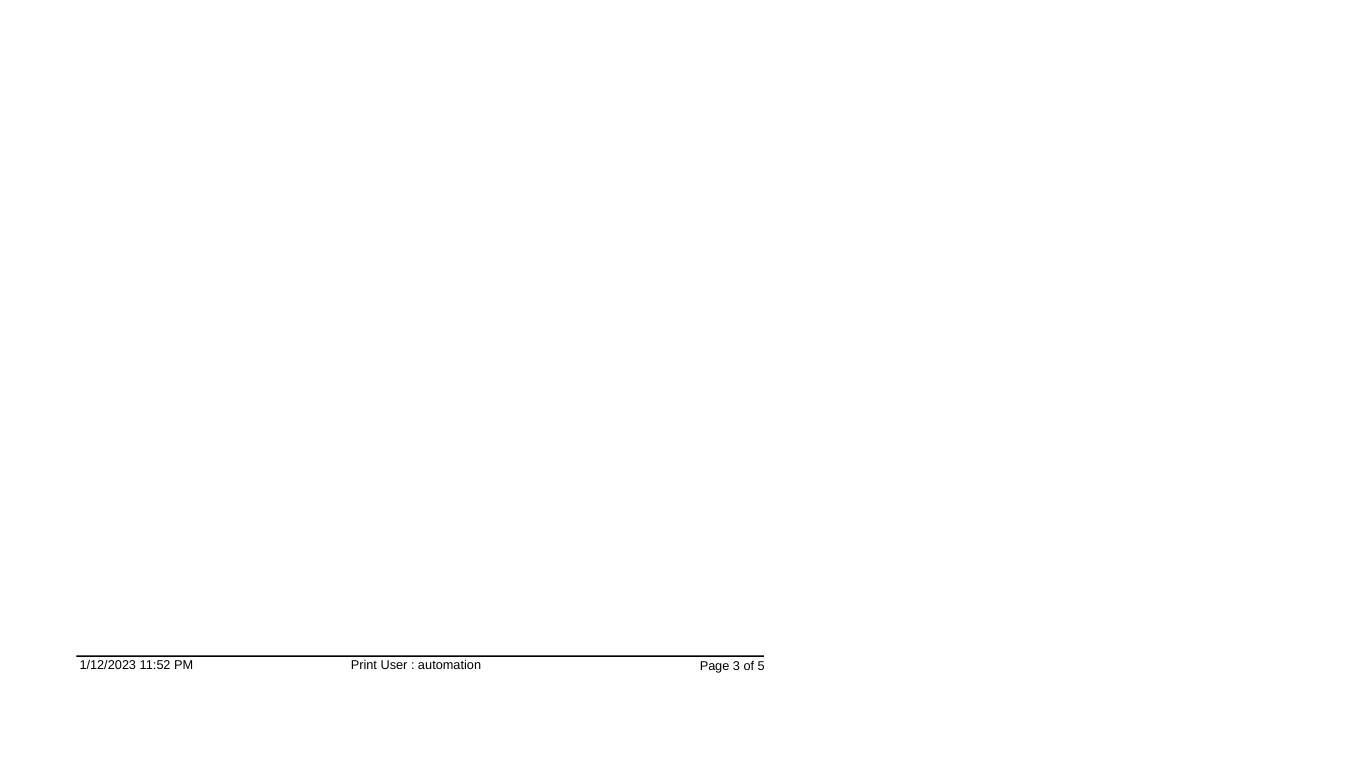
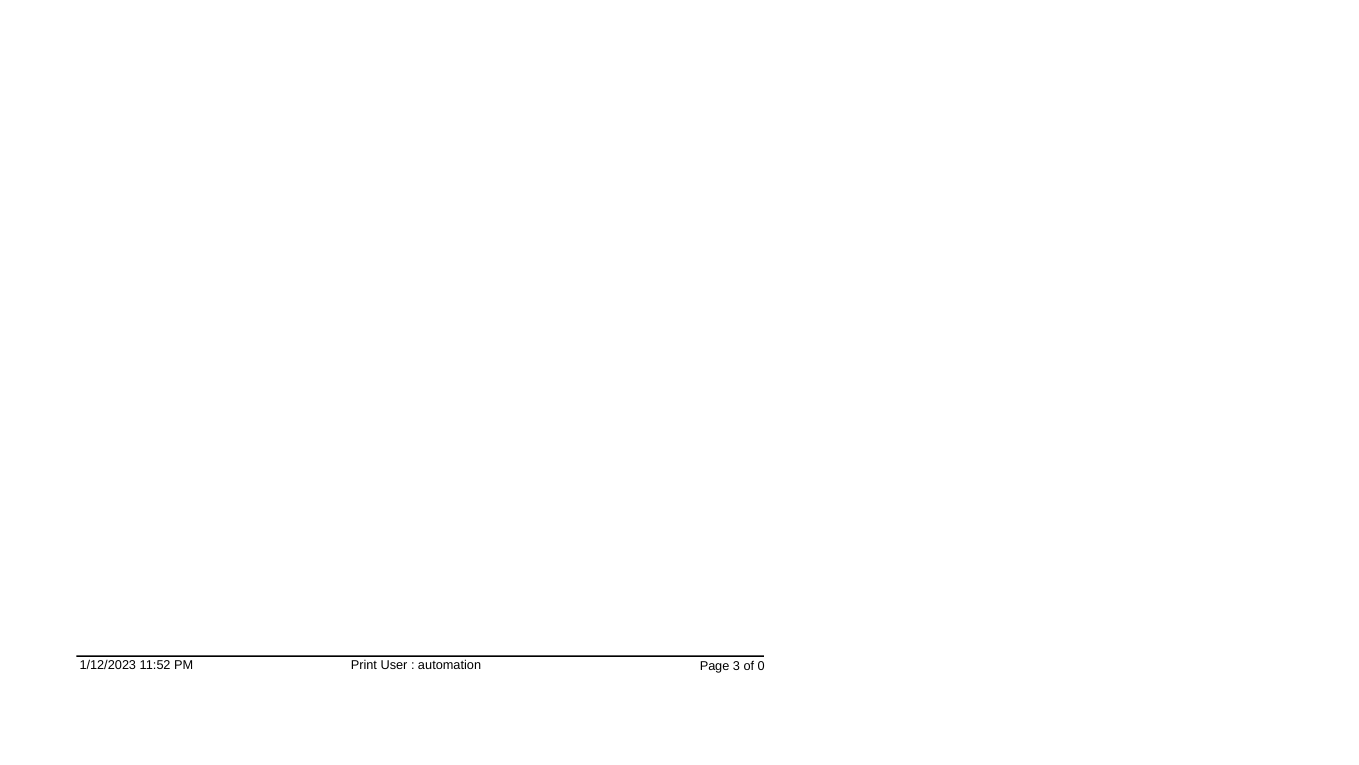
5: 5 -> 0
